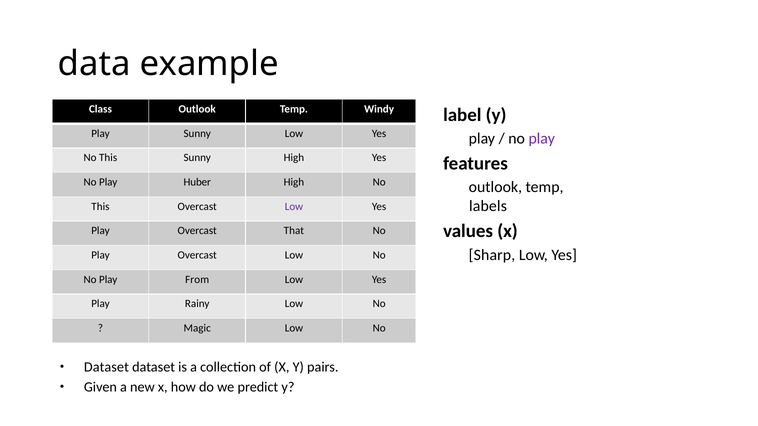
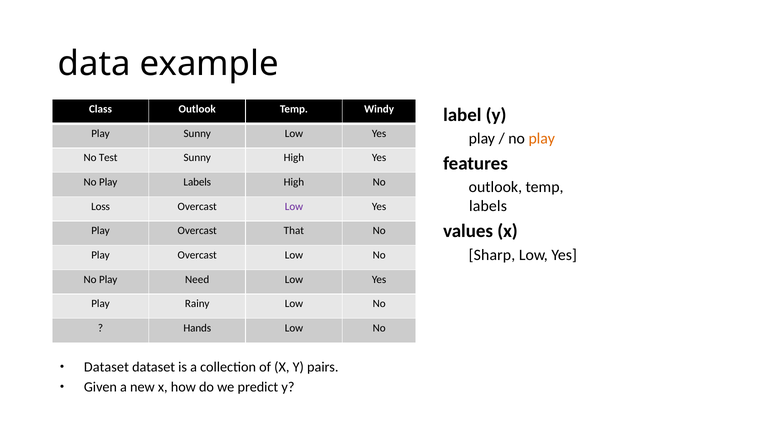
play at (542, 139) colour: purple -> orange
This at (108, 158): This -> Test
Play Huber: Huber -> Labels
This at (100, 207): This -> Loss
From: From -> Need
Magic: Magic -> Hands
